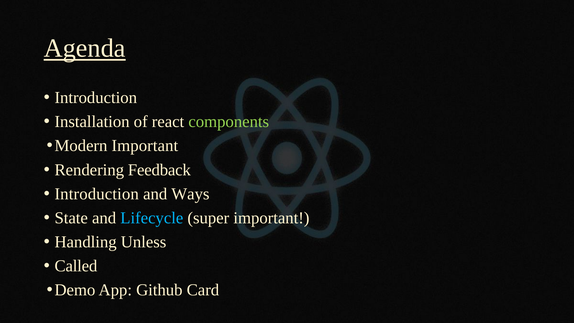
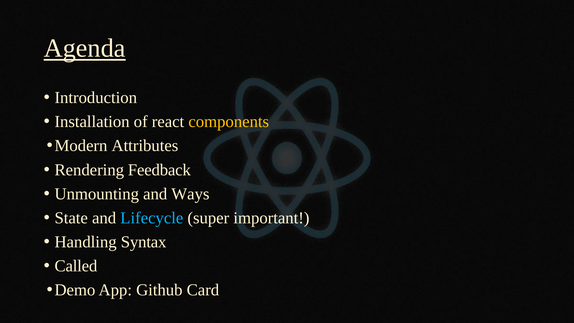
components colour: light green -> yellow
Modern Important: Important -> Attributes
Introduction at (97, 194): Introduction -> Unmounting
Unless: Unless -> Syntax
